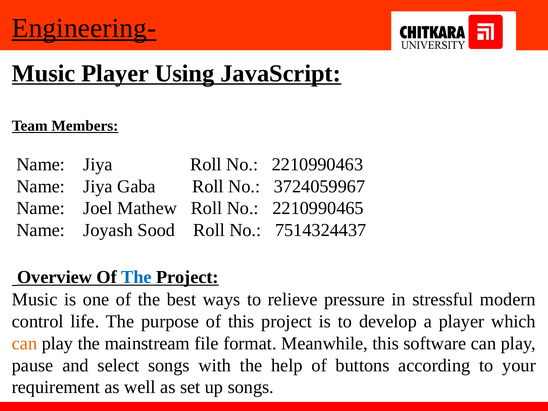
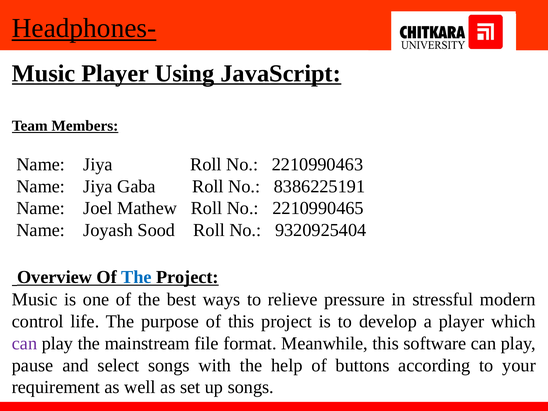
Engineering-: Engineering- -> Headphones-
3724059967: 3724059967 -> 8386225191
7514324437: 7514324437 -> 9320925404
can at (24, 343) colour: orange -> purple
